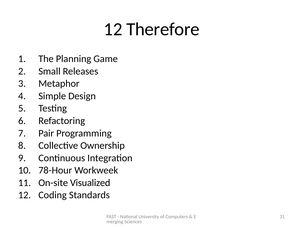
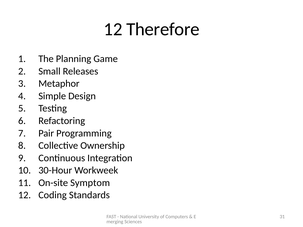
78-Hour: 78-Hour -> 30-Hour
Visualized: Visualized -> Symptom
